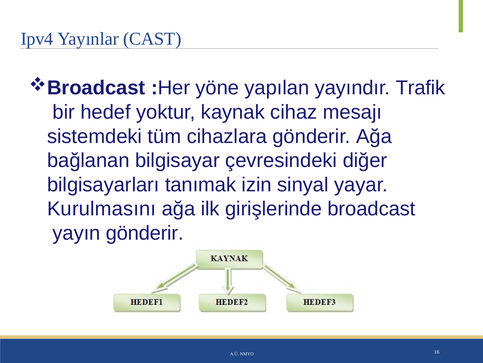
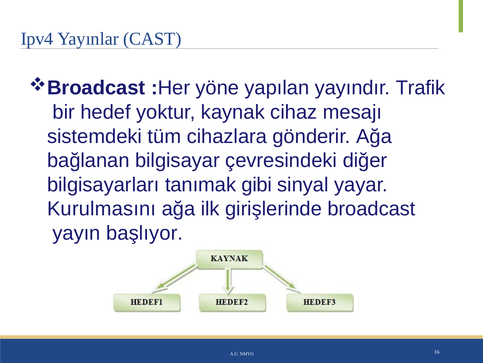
izin: izin -> gibi
yayın gönderir: gönderir -> başlıyor
